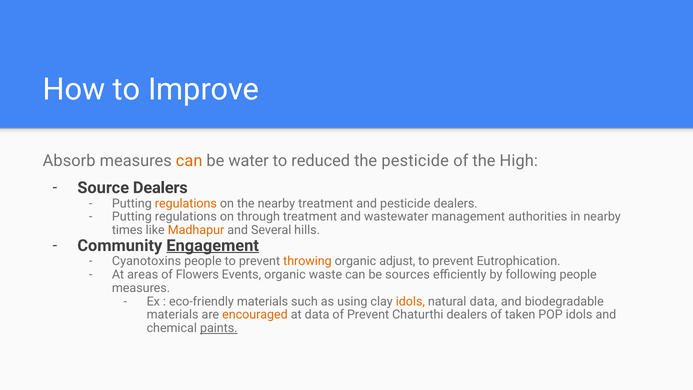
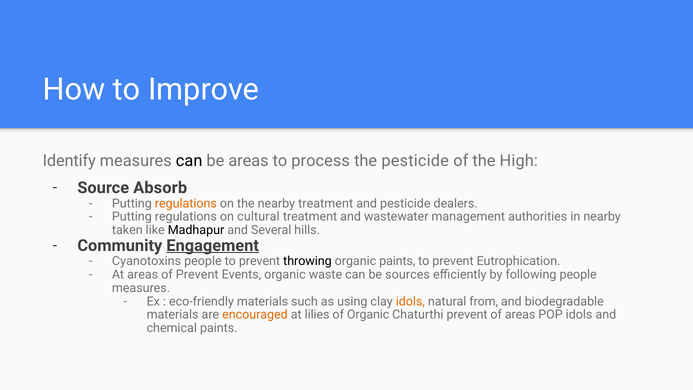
Absorb: Absorb -> Identify
can at (189, 161) colour: orange -> black
be water: water -> areas
reduced: reduced -> process
Source Dealers: Dealers -> Absorb
through: through -> cultural
times: times -> taken
Madhapur colour: orange -> black
throwing colour: orange -> black
organic adjust: adjust -> paints
of Flowers: Flowers -> Prevent
natural data: data -> from
at data: data -> lilies
of Prevent: Prevent -> Organic
Chaturthi dealers: dealers -> prevent
of taken: taken -> areas
paints at (219, 328) underline: present -> none
